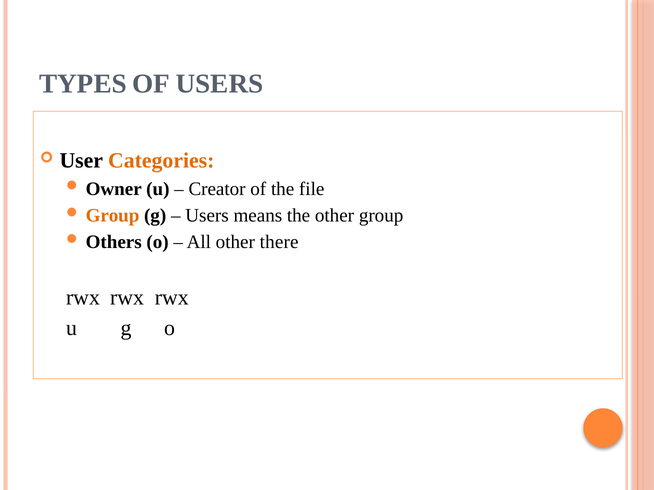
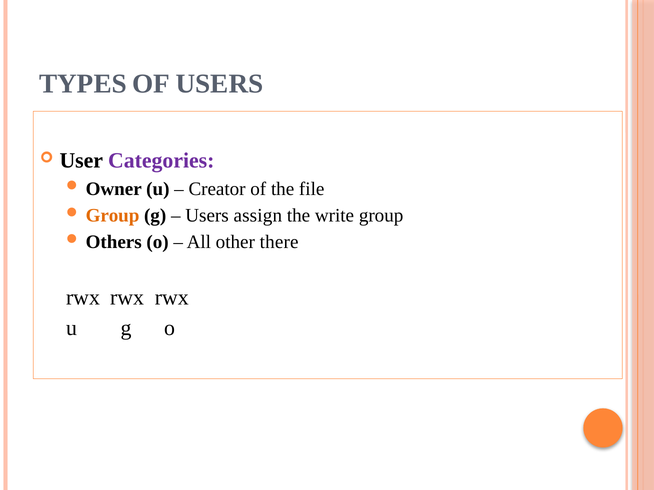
Categories colour: orange -> purple
means: means -> assign
the other: other -> write
